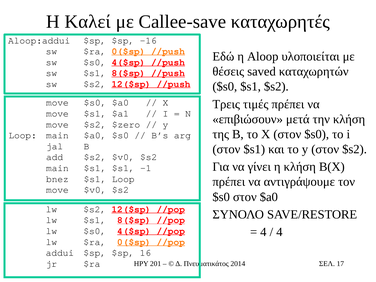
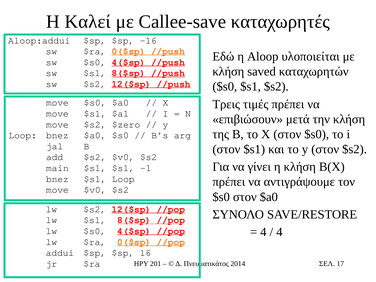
θέσεις at (228, 72): θέσεις -> κλήση
Loop main: main -> bnez
